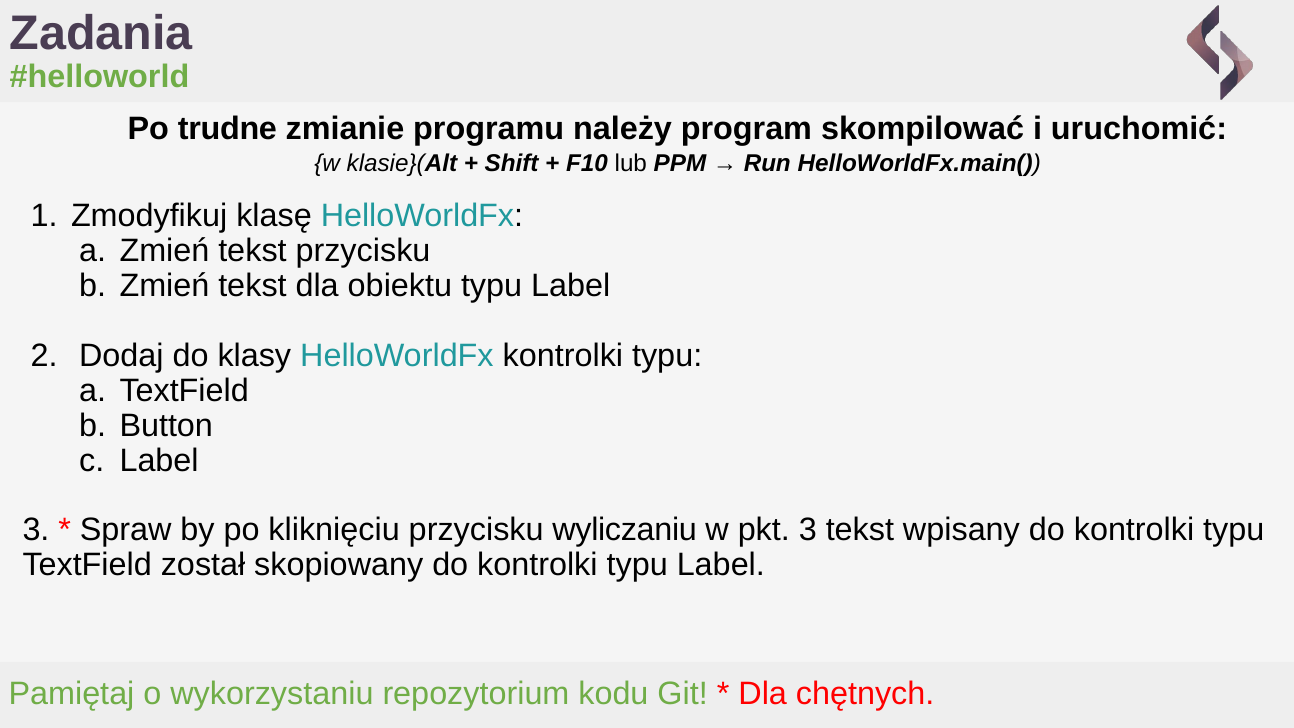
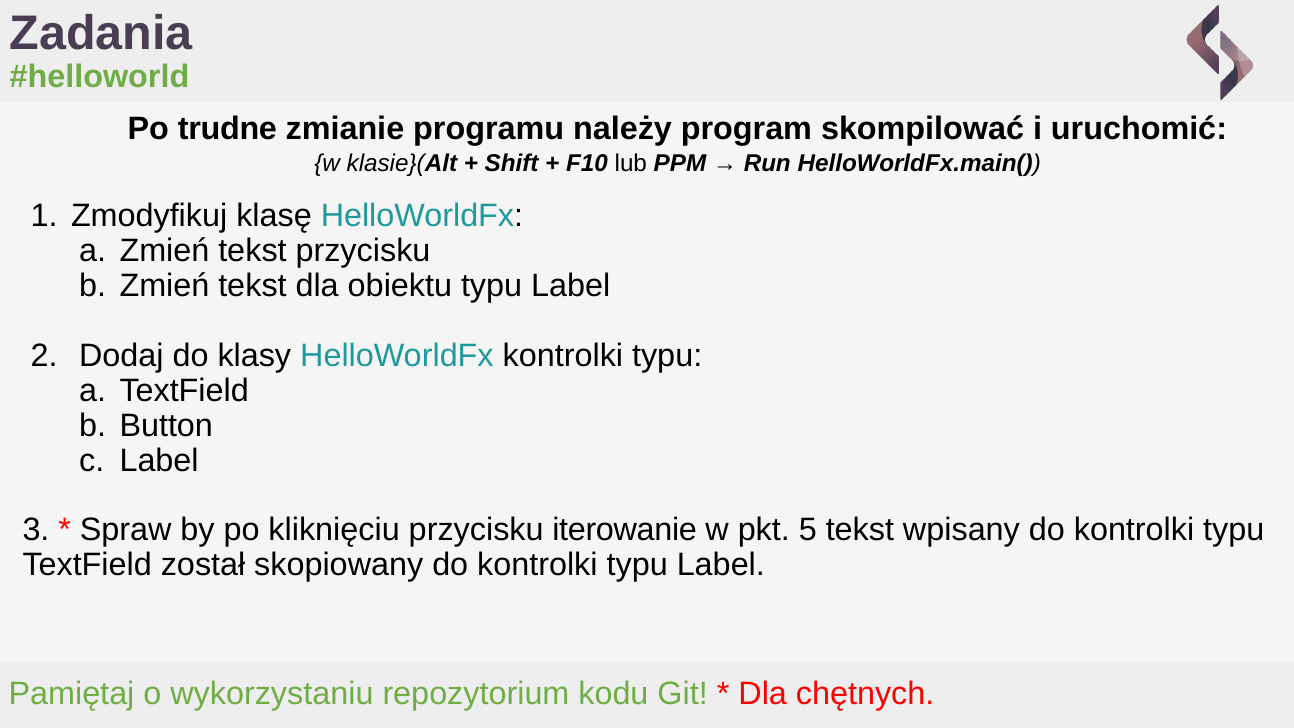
wyliczaniu: wyliczaniu -> iterowanie
pkt 3: 3 -> 5
